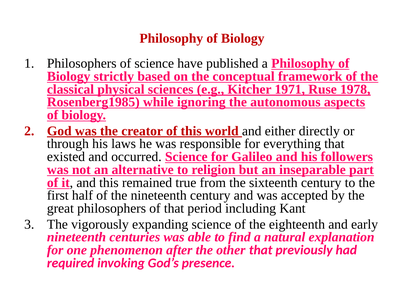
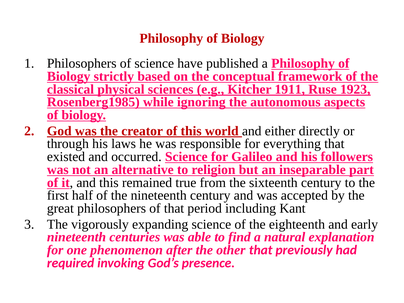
1971: 1971 -> 1911
1978: 1978 -> 1923
